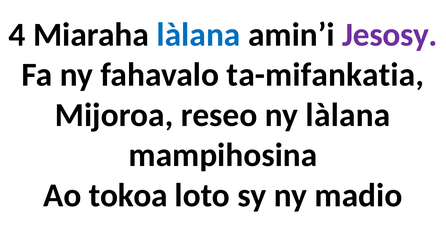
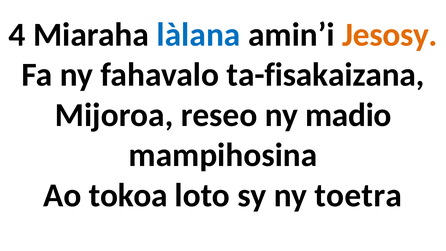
Jesosy colour: purple -> orange
ta-mifankatia: ta-mifankatia -> ta-fisakaizana
ny làlana: làlana -> madio
madio: madio -> toetra
